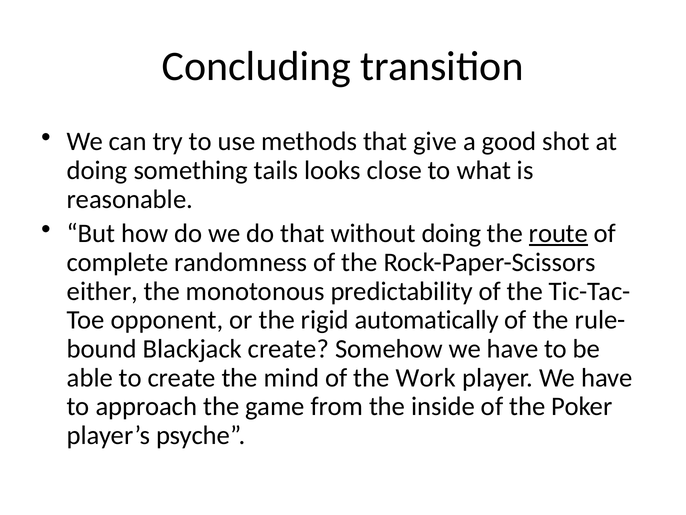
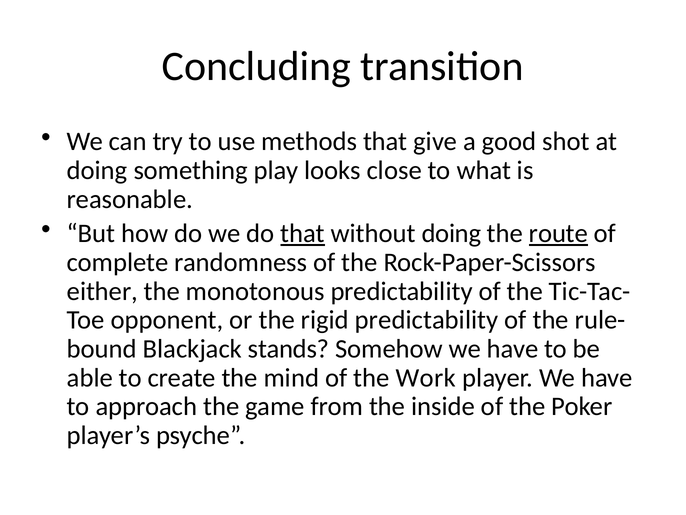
tails: tails -> play
that at (303, 233) underline: none -> present
rigid automatically: automatically -> predictability
Blackjack create: create -> stands
